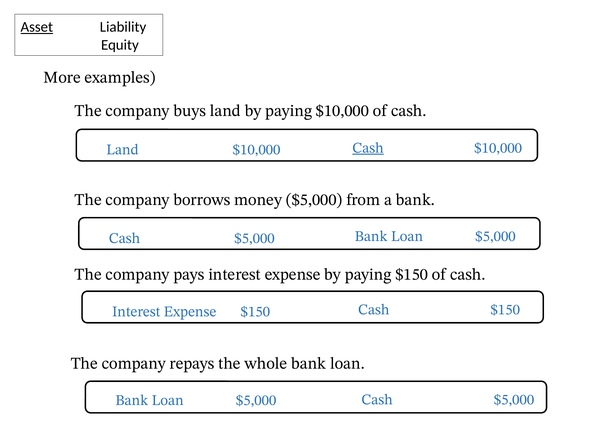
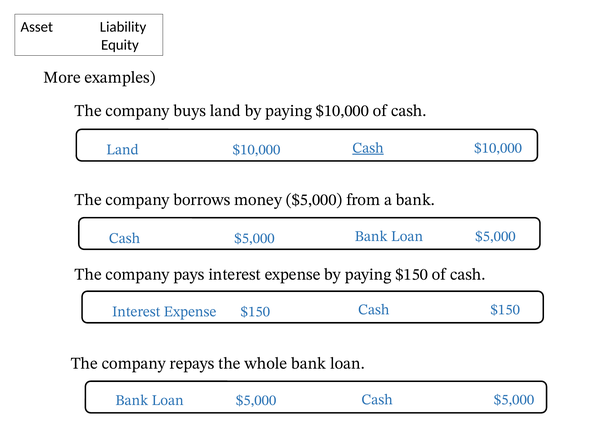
Asset underline: present -> none
